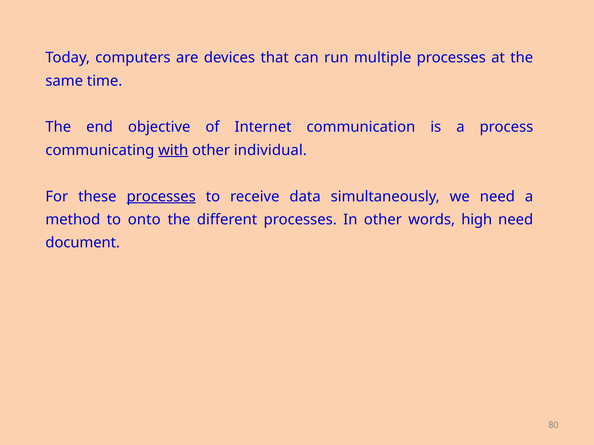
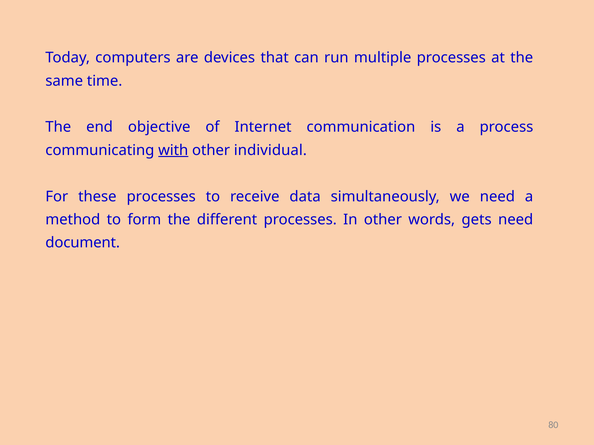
processes at (161, 197) underline: present -> none
onto: onto -> form
high: high -> gets
